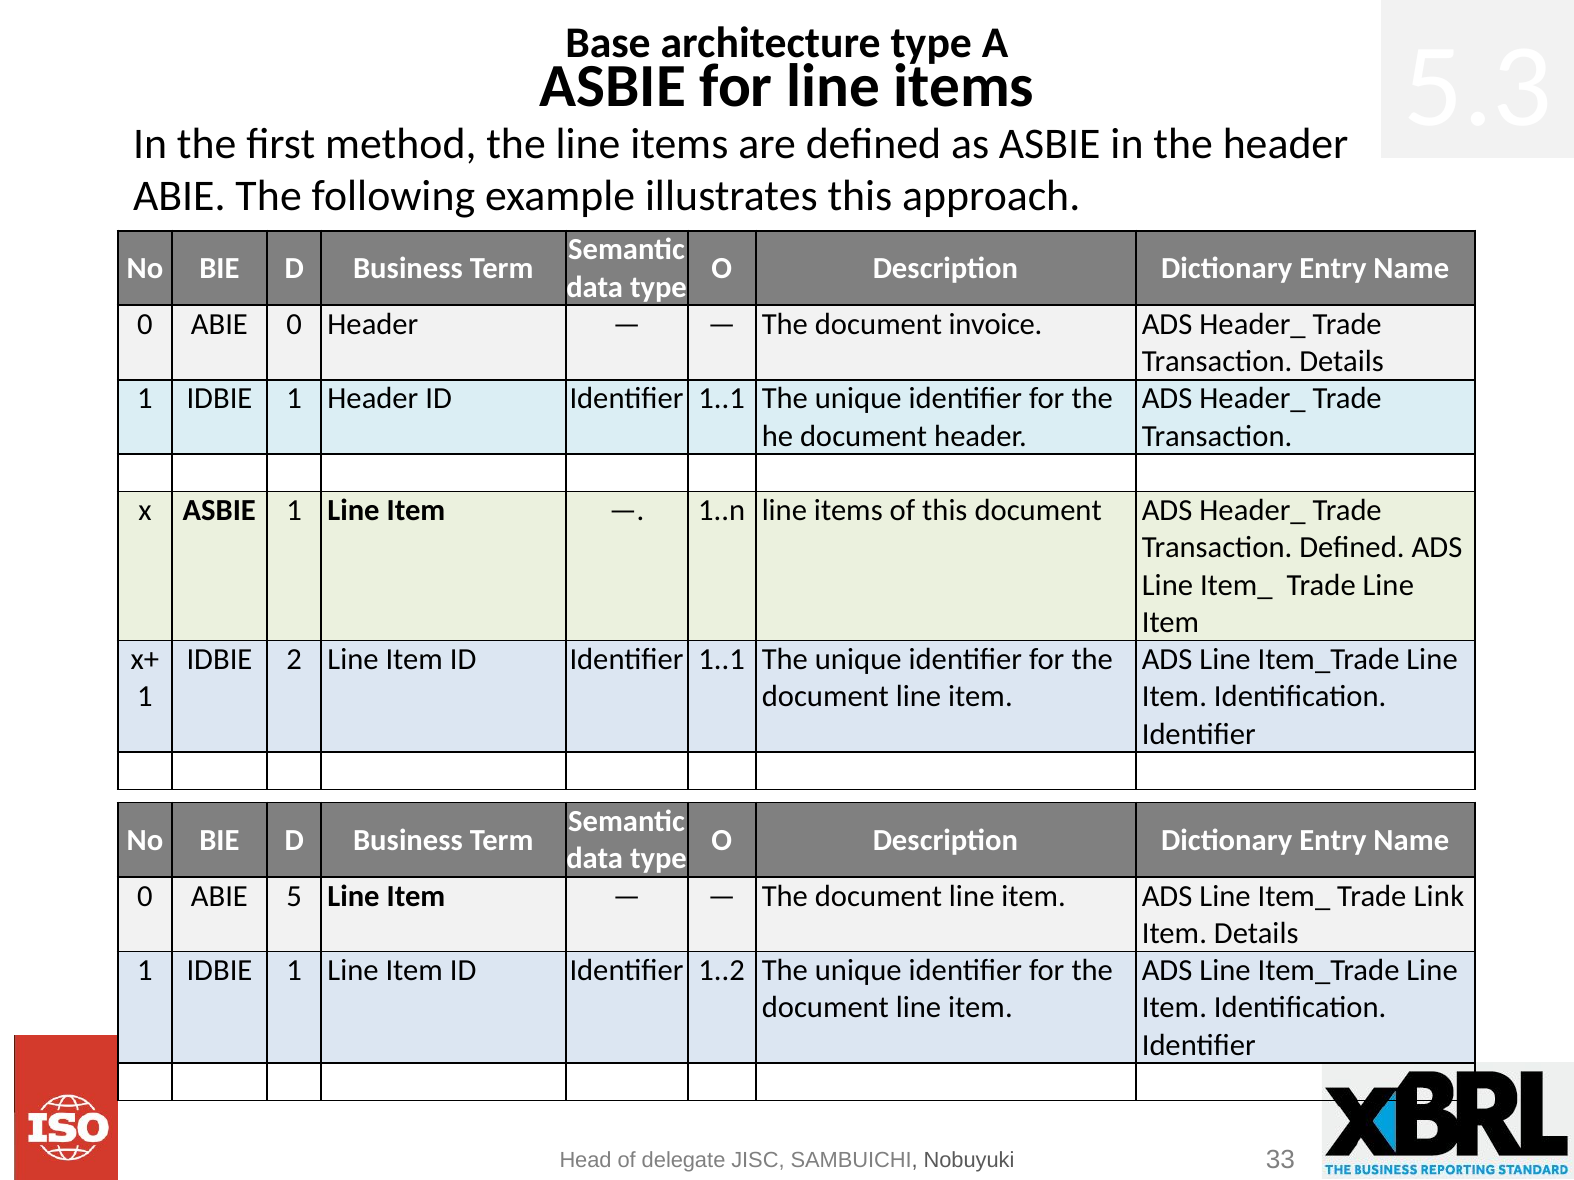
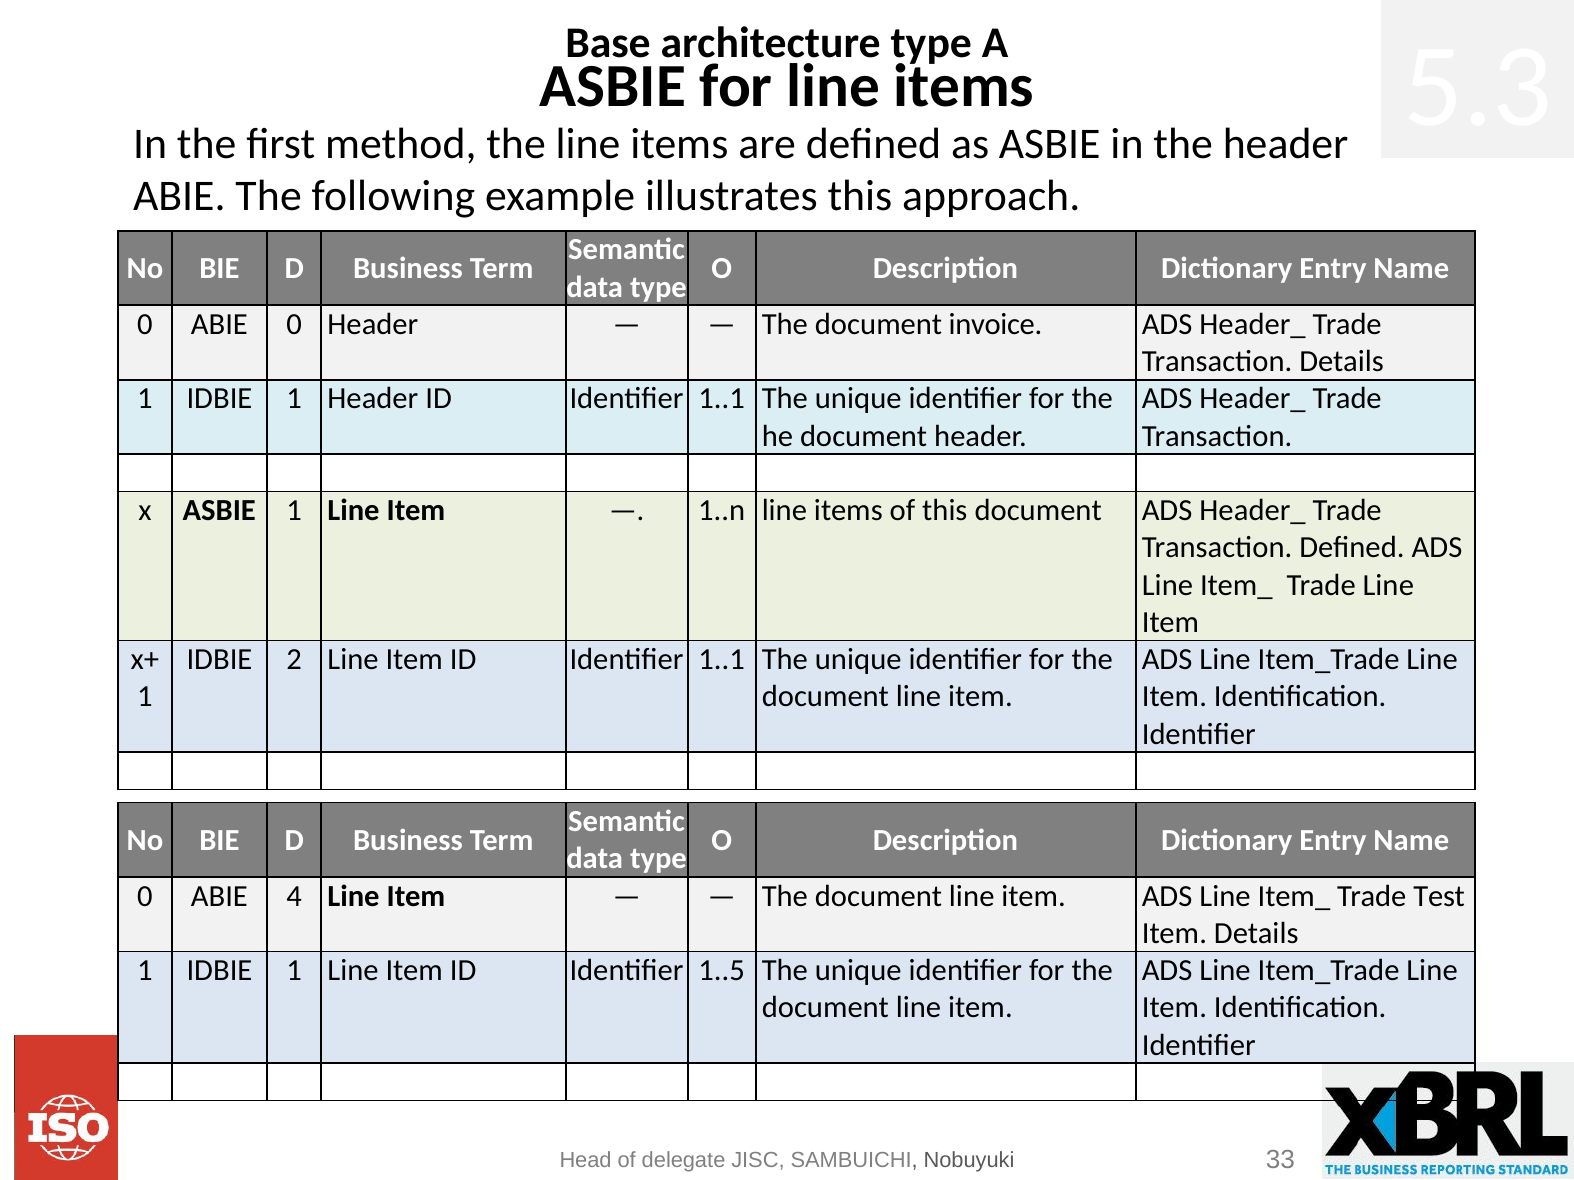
5: 5 -> 4
Link: Link -> Test
1..2: 1..2 -> 1..5
